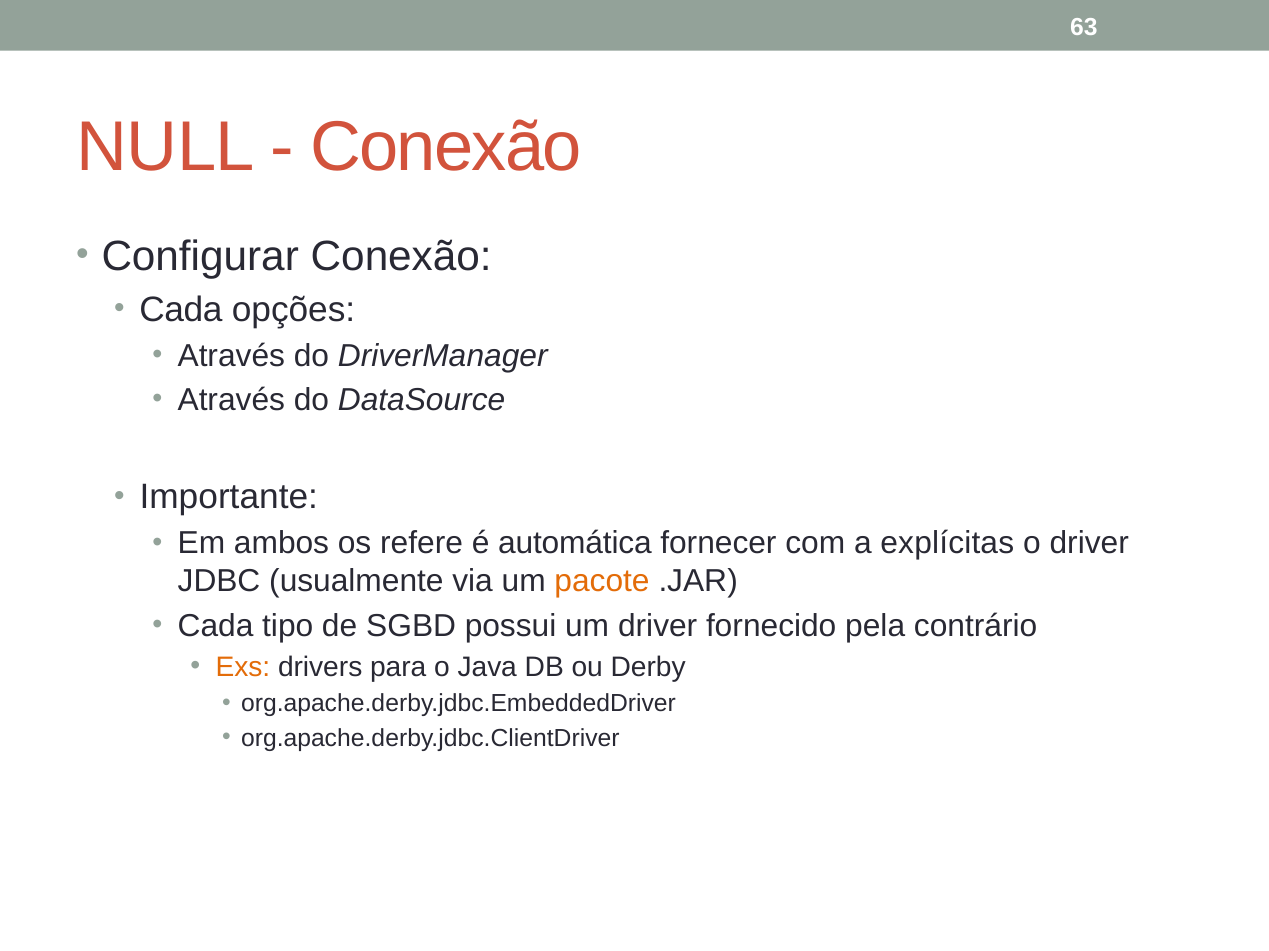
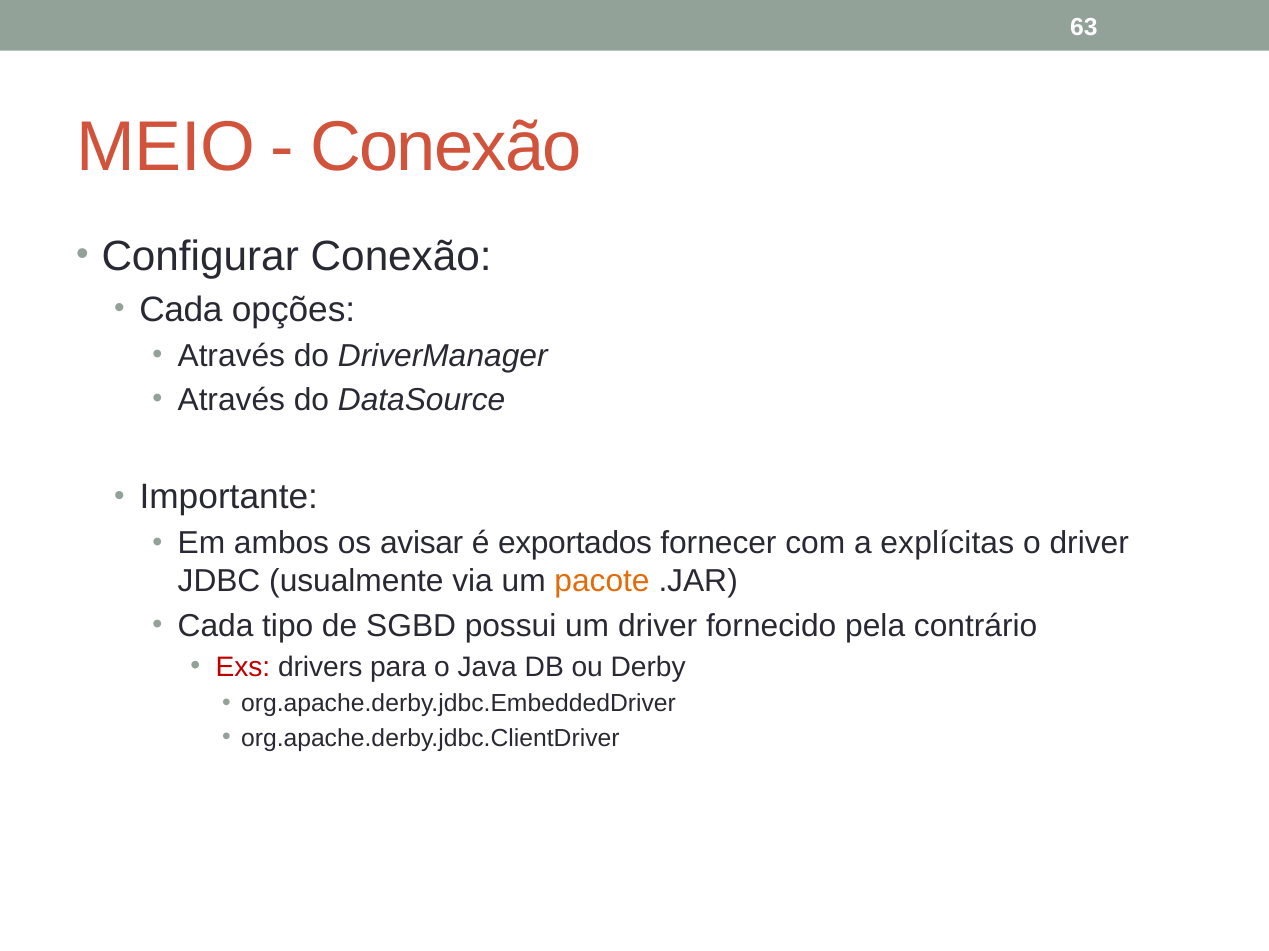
NULL: NULL -> MEIO
refere: refere -> avisar
automática: automática -> exportados
Exs colour: orange -> red
